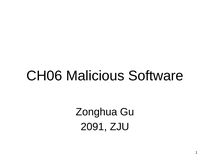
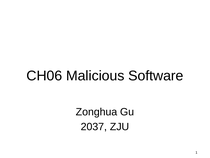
2091: 2091 -> 2037
